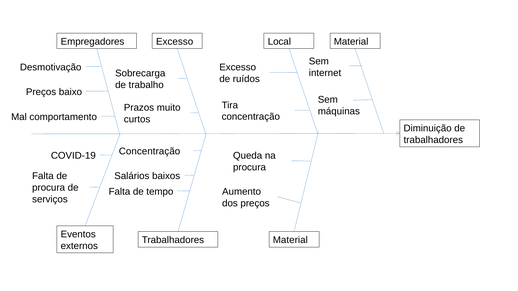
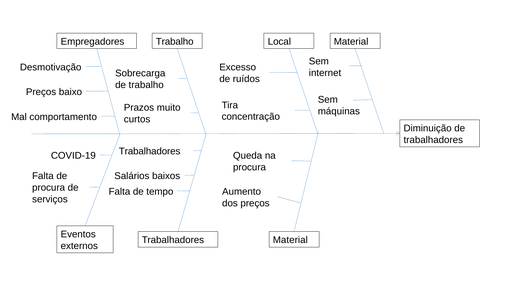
Empregadores Excesso: Excesso -> Trabalho
Concentração at (150, 152): Concentração -> Trabalhadores
